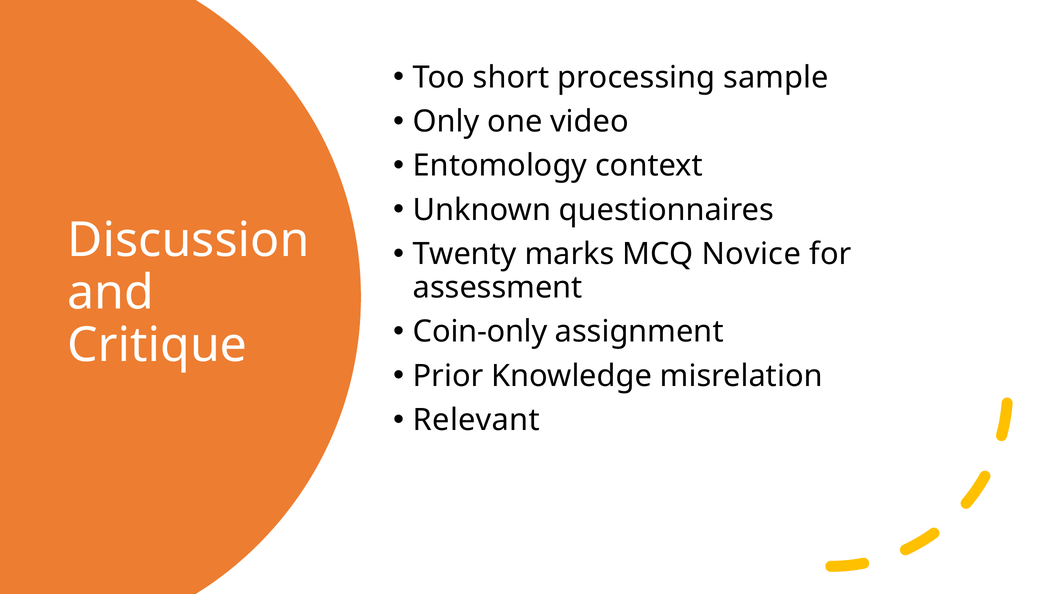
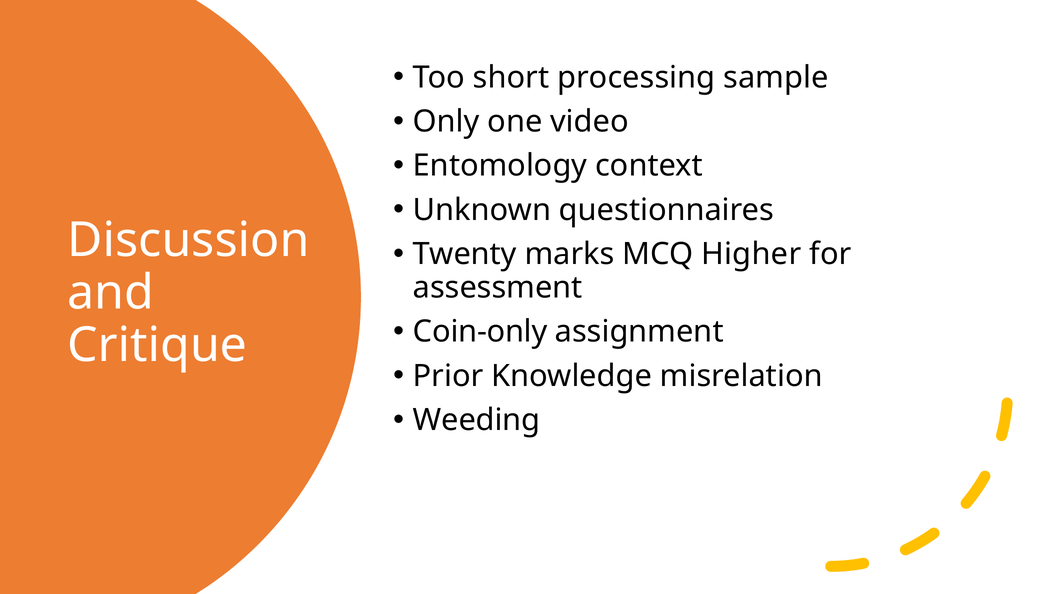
Novice: Novice -> Higher
Relevant: Relevant -> Weeding
